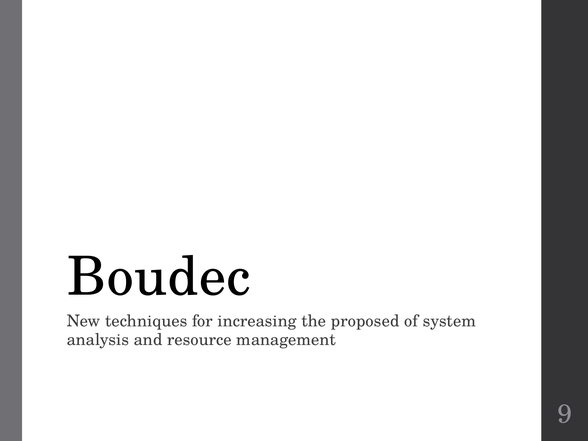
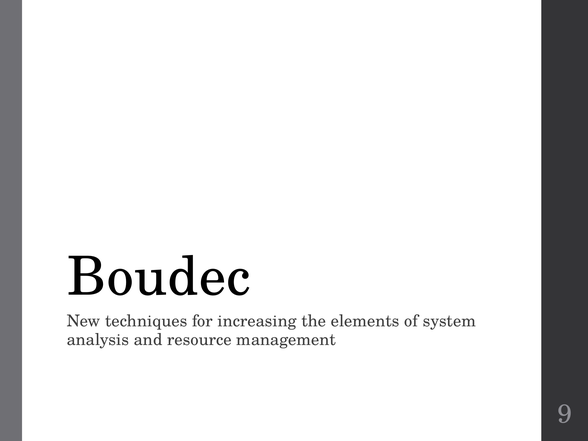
proposed: proposed -> elements
